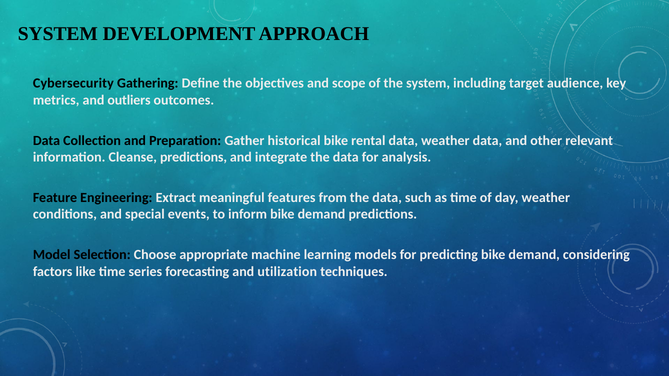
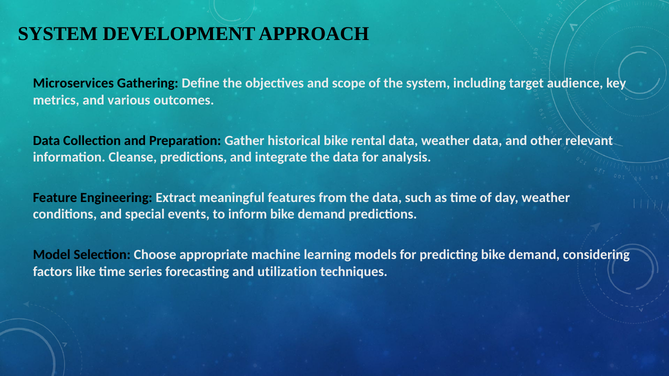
Cybersecurity: Cybersecurity -> Microservices
outliers: outliers -> various
